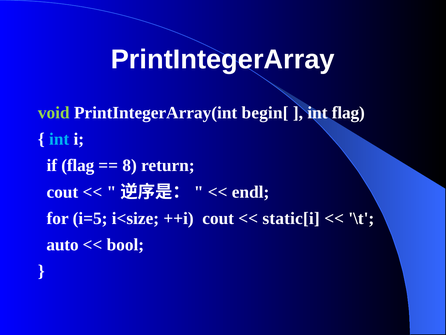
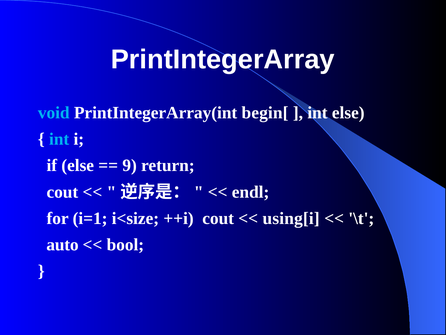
void colour: light green -> light blue
int flag: flag -> else
if flag: flag -> else
8: 8 -> 9
i=5: i=5 -> i=1
static[i: static[i -> using[i
